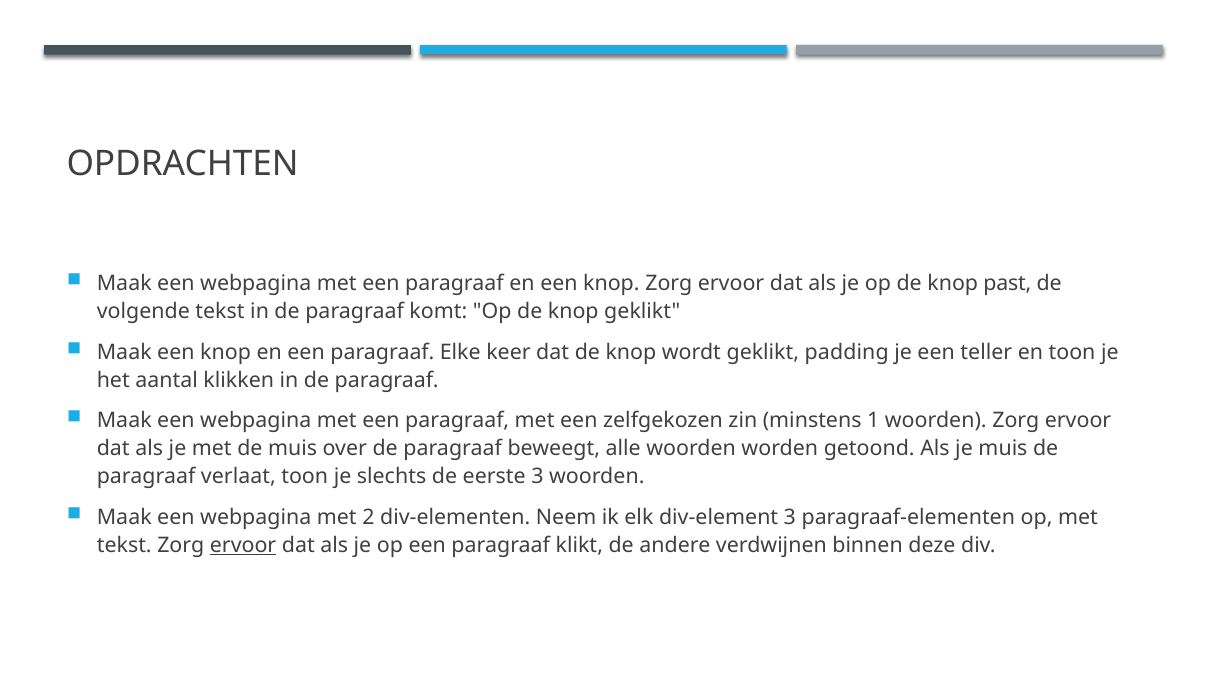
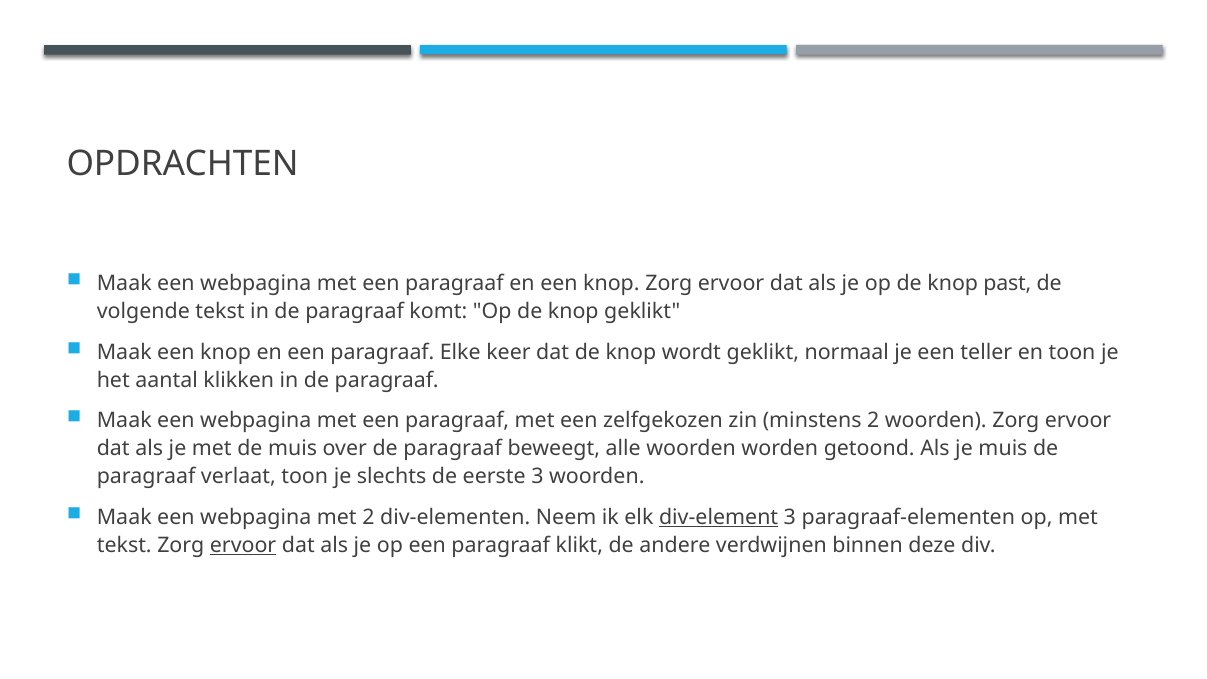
padding: padding -> normaal
minstens 1: 1 -> 2
div-element underline: none -> present
